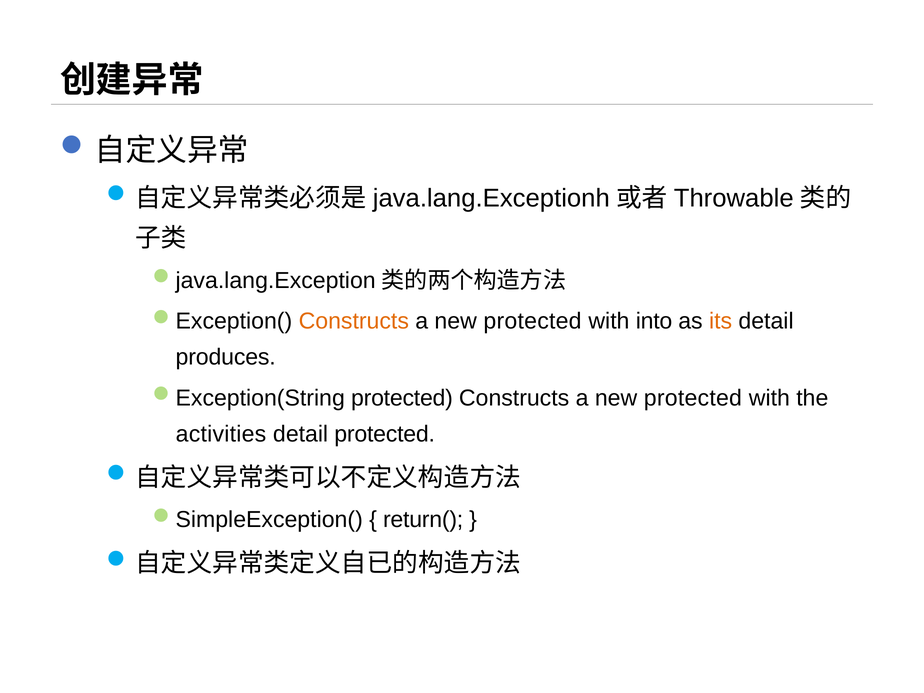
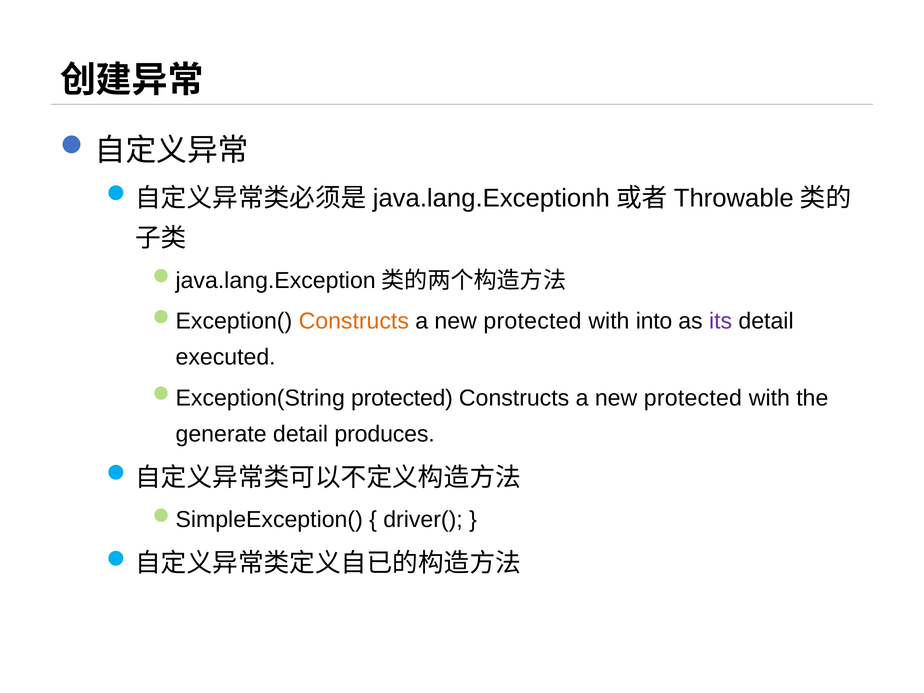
its colour: orange -> purple
produces: produces -> executed
activities: activities -> generate
detail protected: protected -> produces
return(: return( -> driver(
